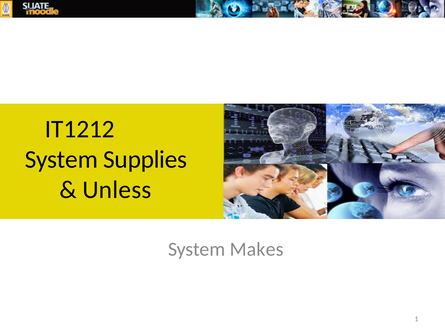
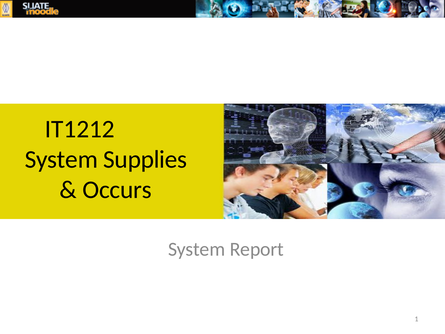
Unless: Unless -> Occurs
Makes: Makes -> Report
